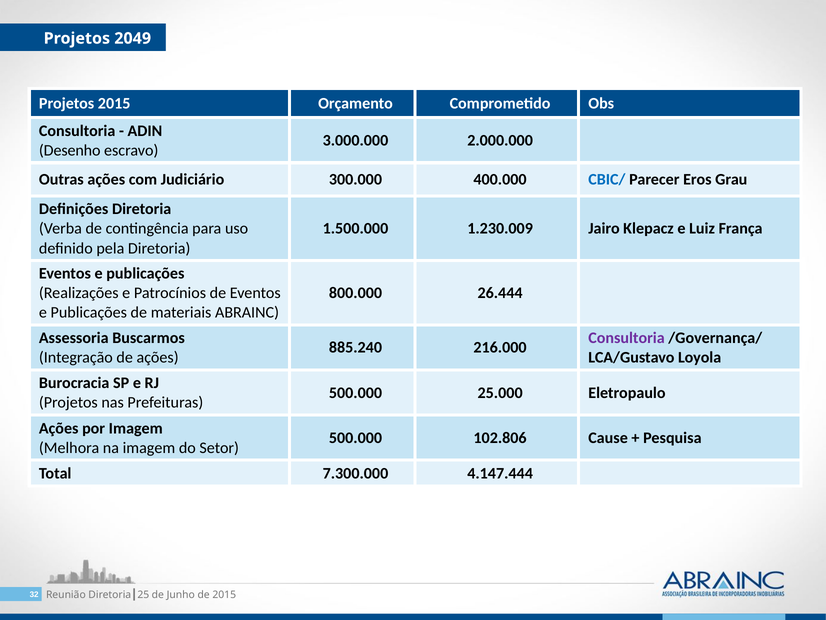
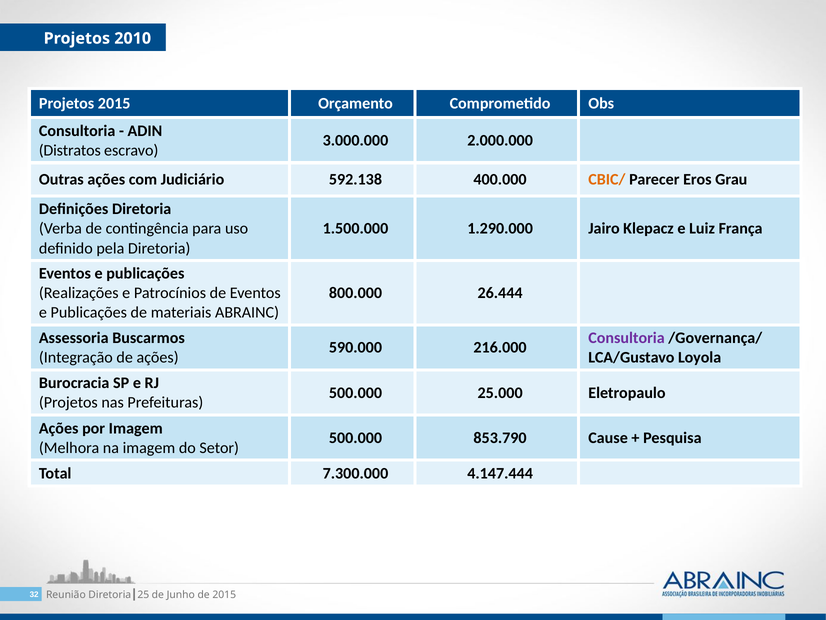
2049: 2049 -> 2010
Desenho: Desenho -> Distratos
300.000: 300.000 -> 592.138
CBIC/ colour: blue -> orange
1.230.009: 1.230.009 -> 1.290.000
885.240: 885.240 -> 590.000
102.806: 102.806 -> 853.790
